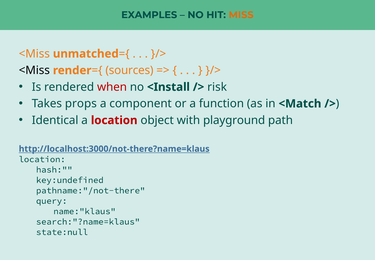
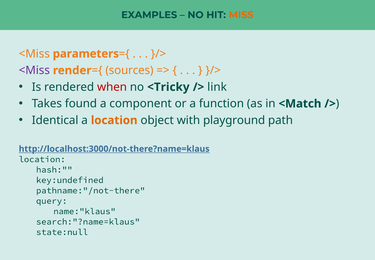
unmatched: unmatched -> parameters
<Miss at (34, 70) colour: black -> purple
<Install: <Install -> <Tricky
risk: risk -> link
props: props -> found
location at (114, 120) colour: red -> orange
